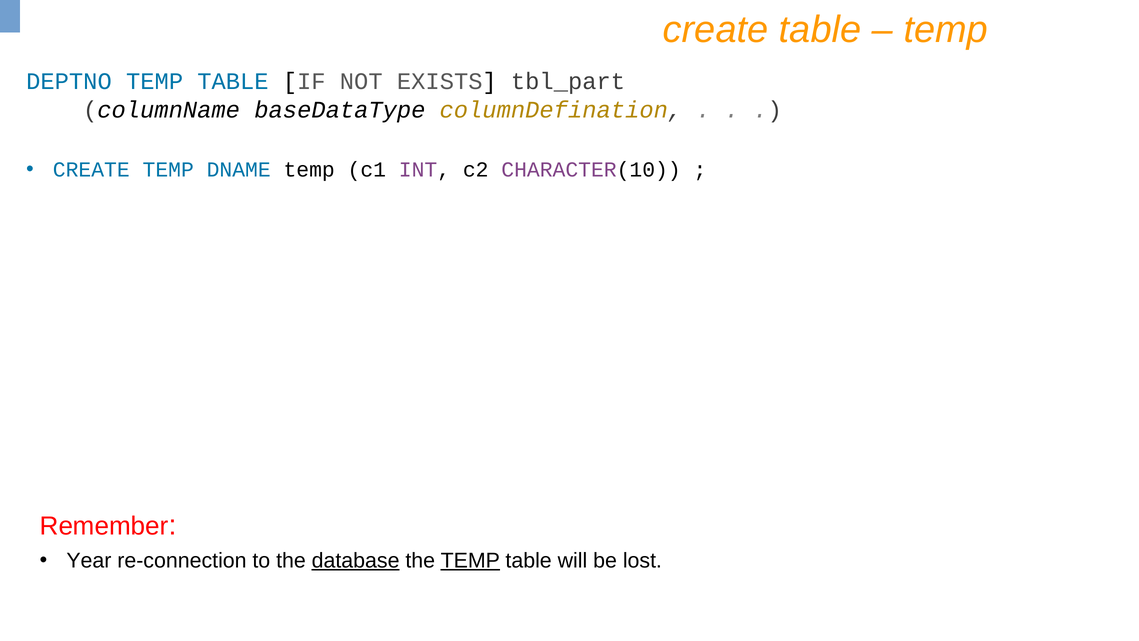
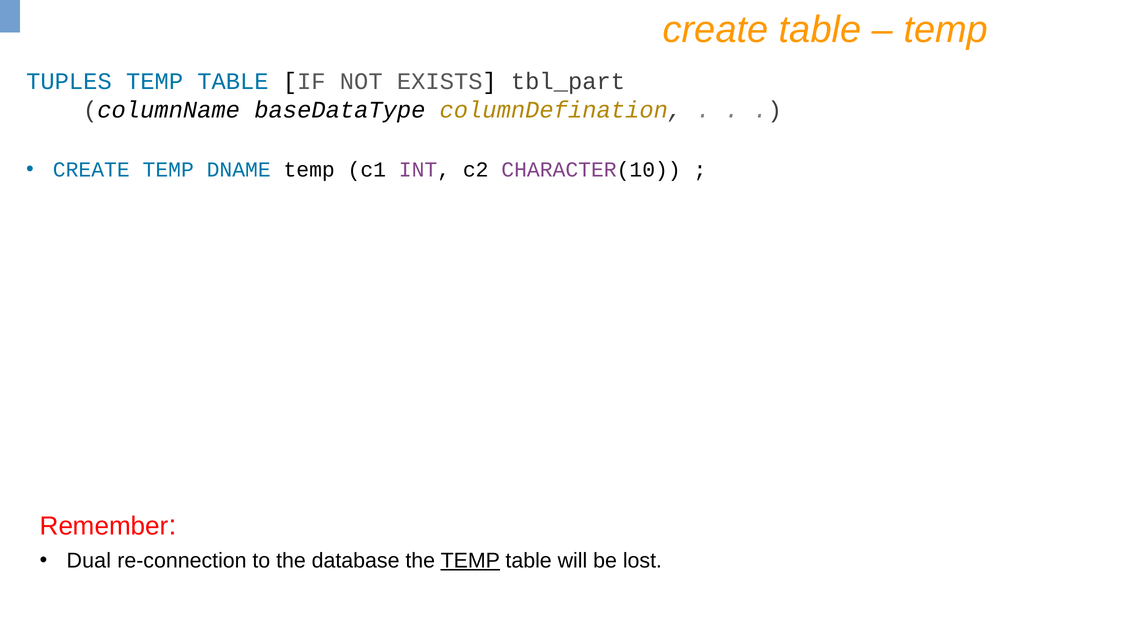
DEPTNO: DEPTNO -> TUPLES
Year: Year -> Dual
database underline: present -> none
